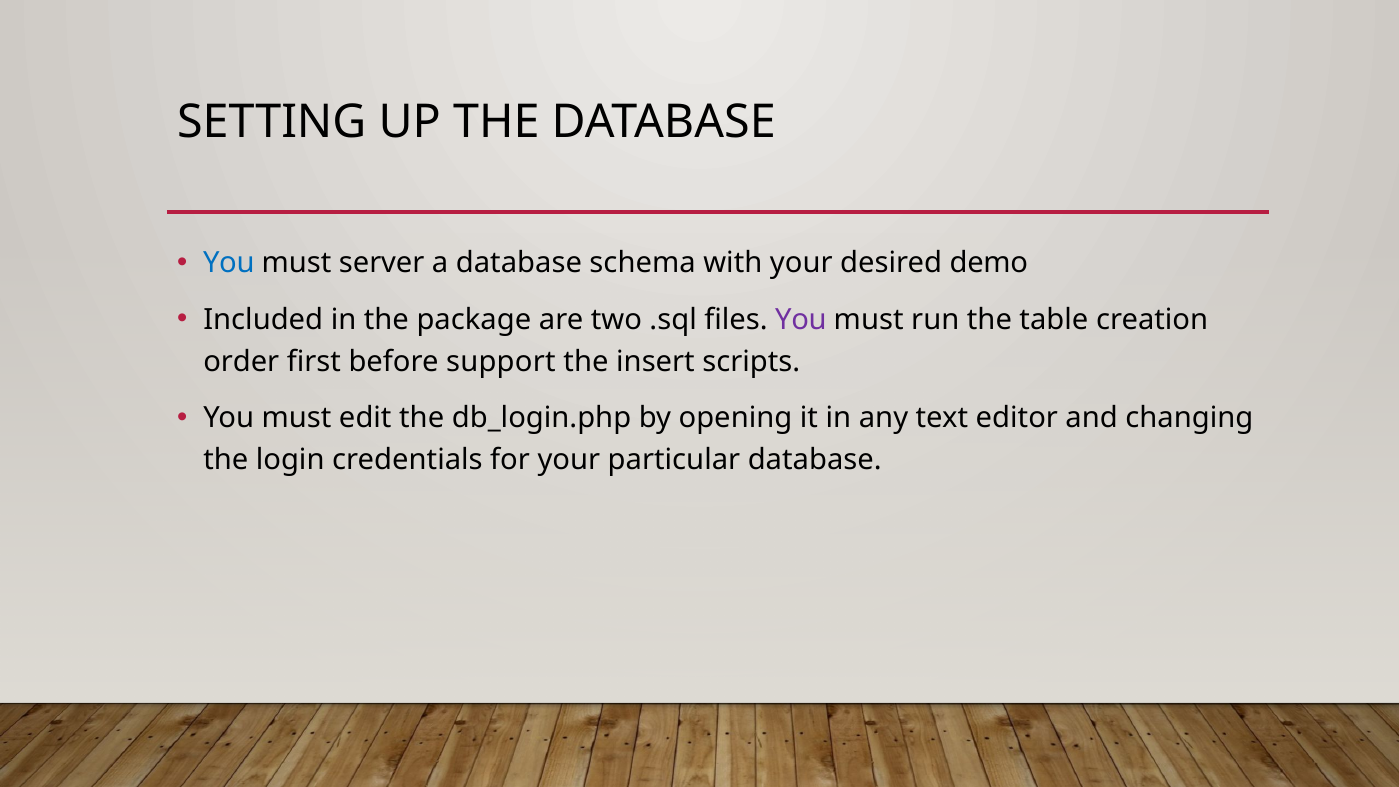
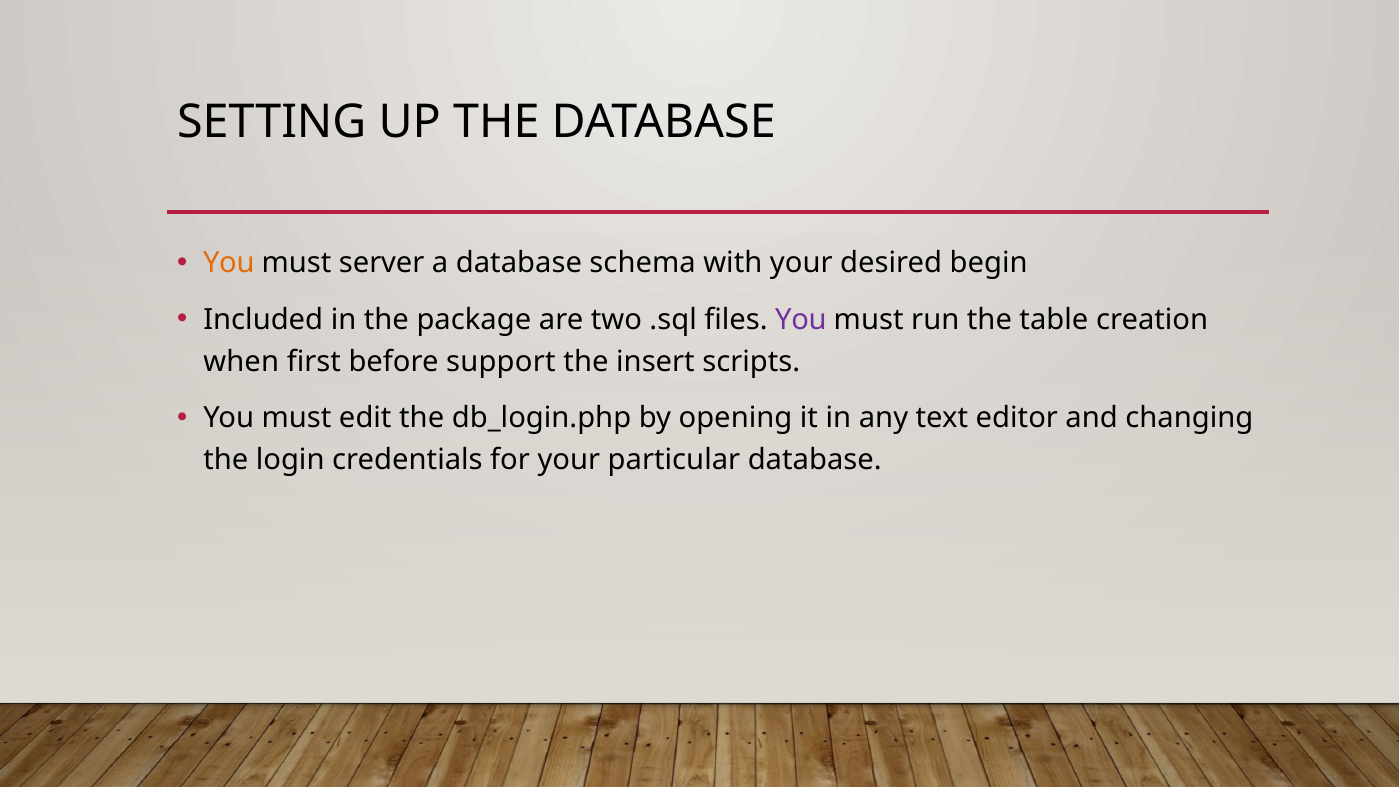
You at (229, 263) colour: blue -> orange
demo: demo -> begin
order: order -> when
